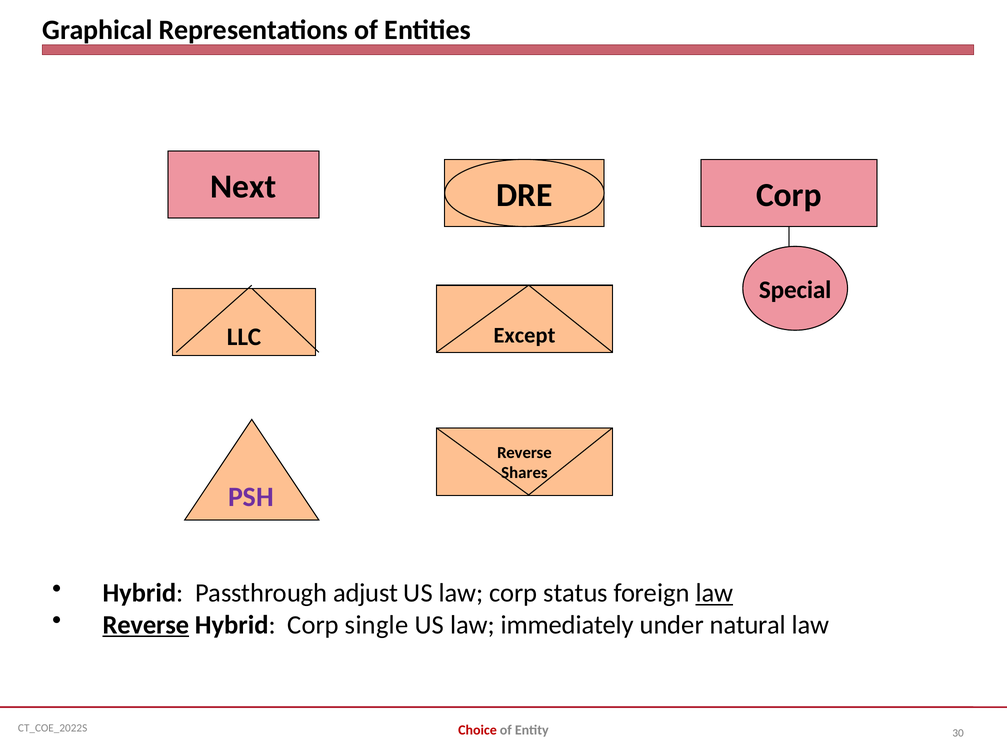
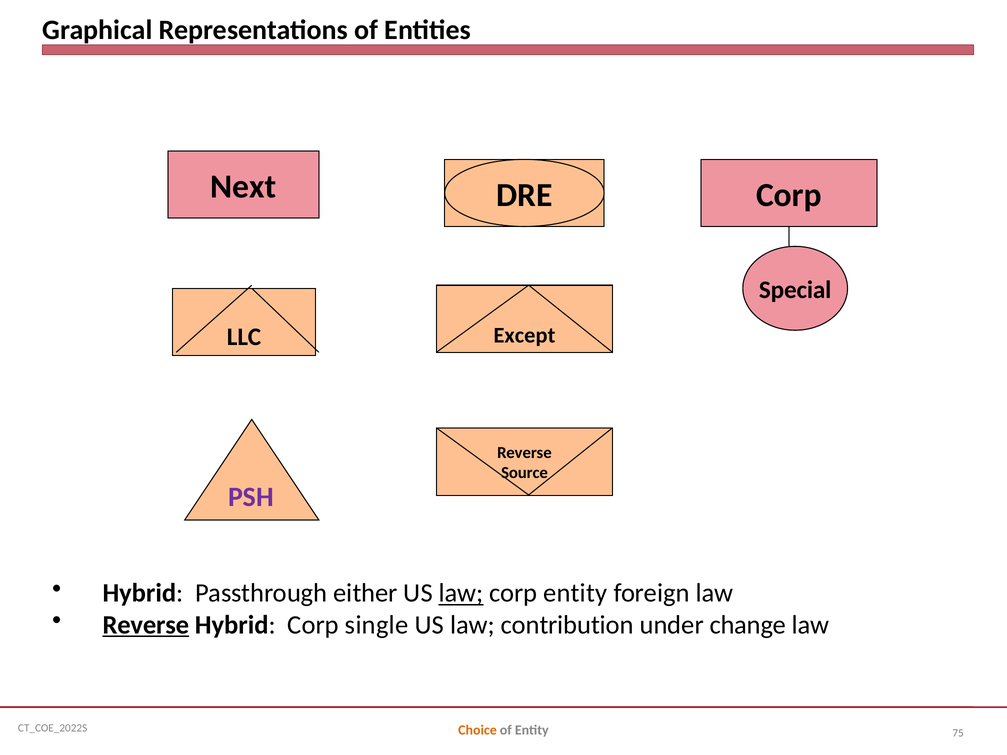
Shares: Shares -> Source
adjust: adjust -> either
law at (461, 593) underline: none -> present
corp status: status -> entity
law at (714, 593) underline: present -> none
immediately: immediately -> contribution
natural: natural -> change
30: 30 -> 75
Choice colour: red -> orange
